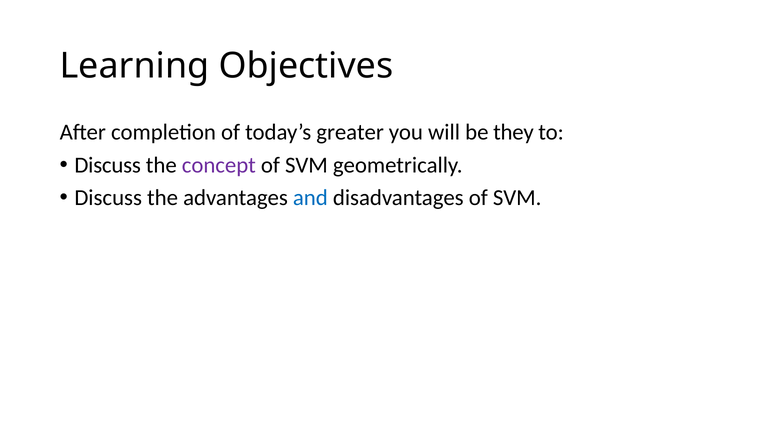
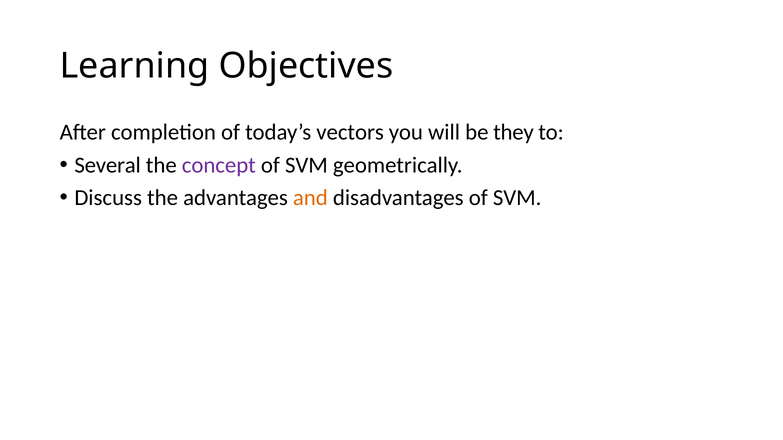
greater: greater -> vectors
Discuss at (108, 165): Discuss -> Several
and colour: blue -> orange
